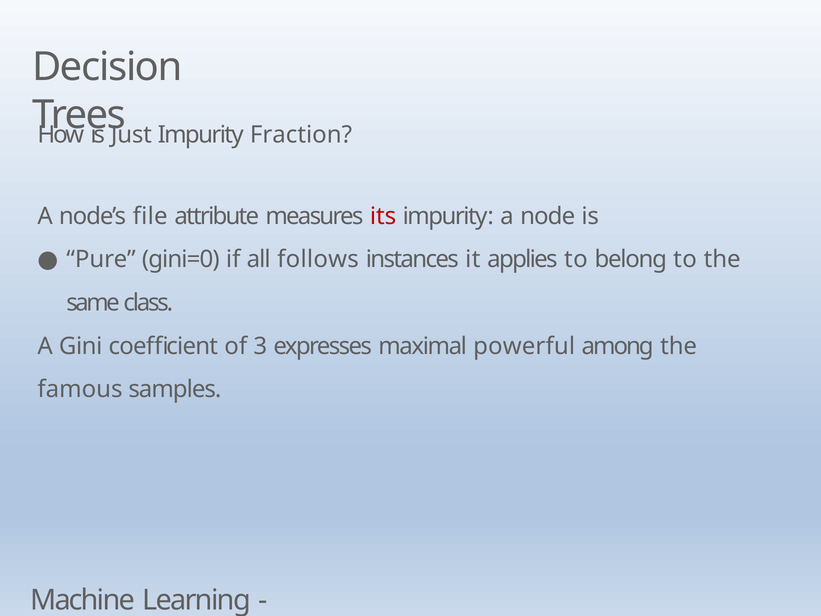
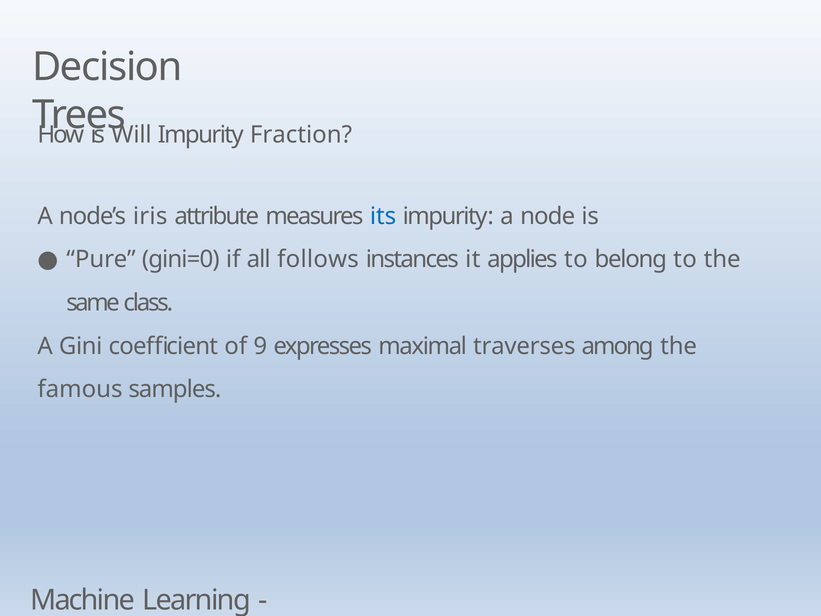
Just: Just -> Will
file: file -> iris
its colour: red -> blue
3: 3 -> 9
powerful: powerful -> traverses
